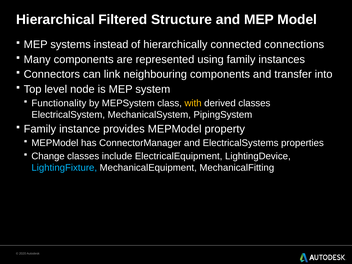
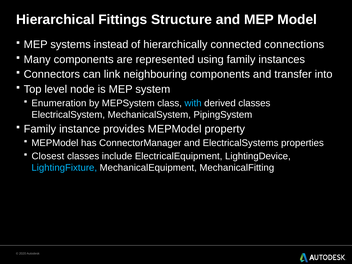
Filtered: Filtered -> Fittings
Functionality: Functionality -> Enumeration
with colour: yellow -> light blue
Change: Change -> Closest
